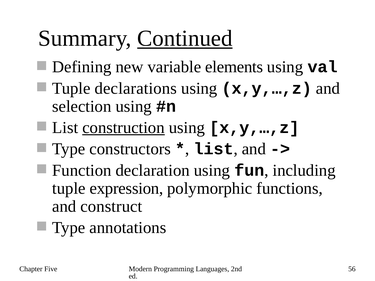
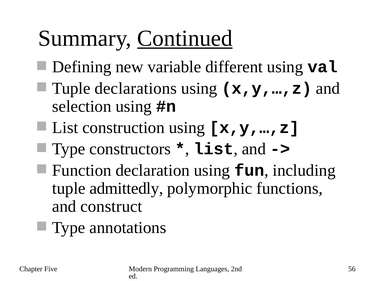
elements: elements -> different
construction underline: present -> none
expression: expression -> admittedly
